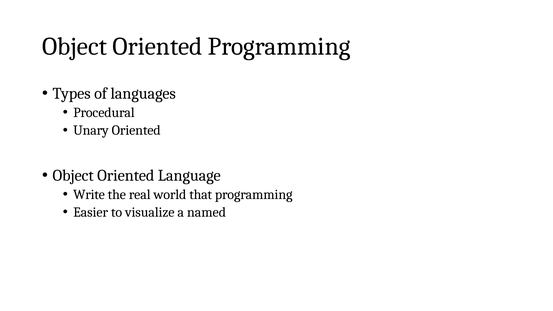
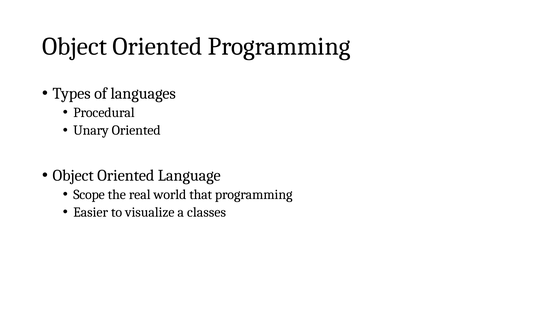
Write: Write -> Scope
named: named -> classes
